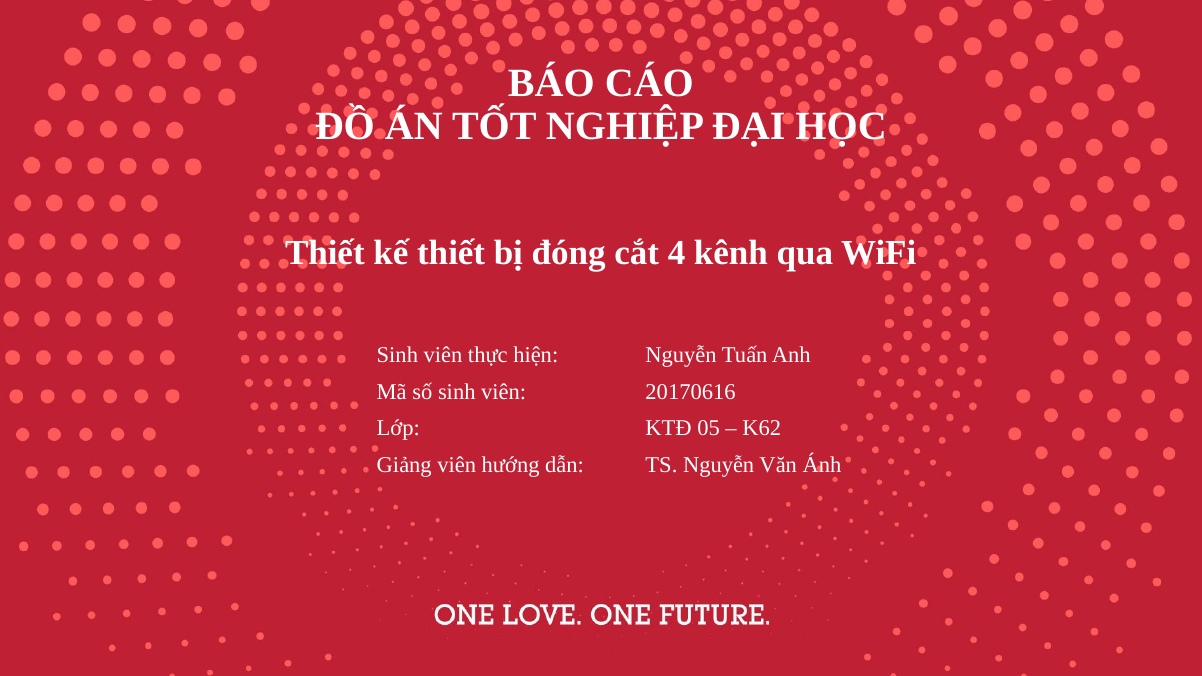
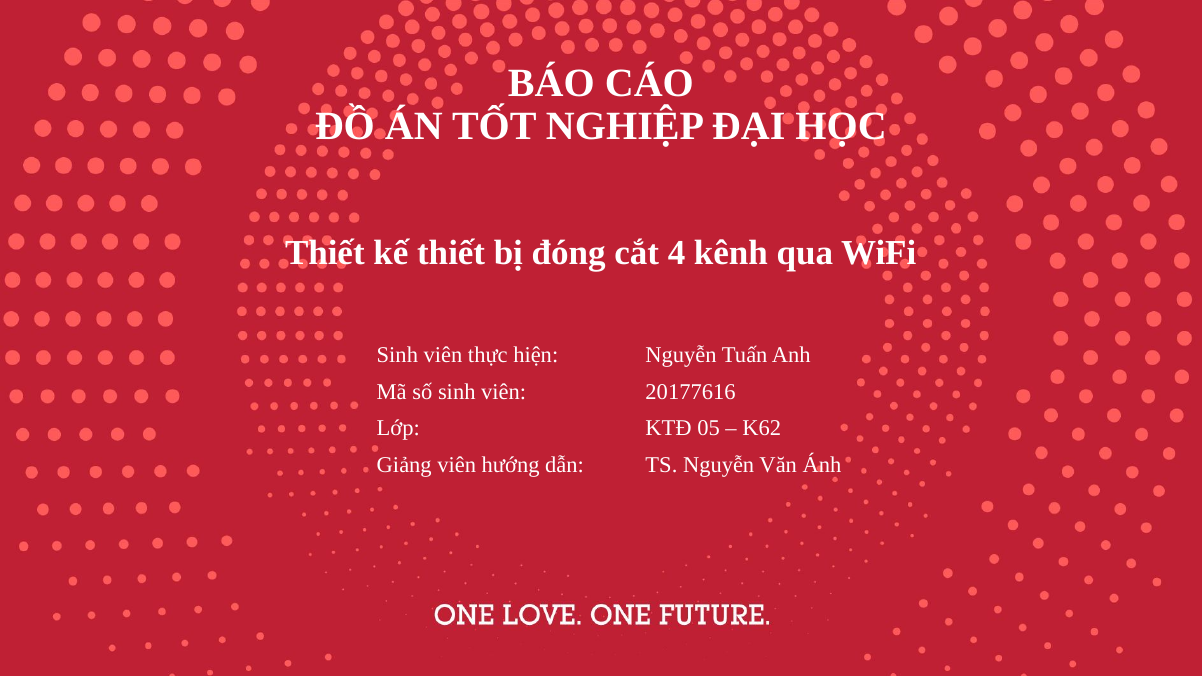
20170616: 20170616 -> 20177616
